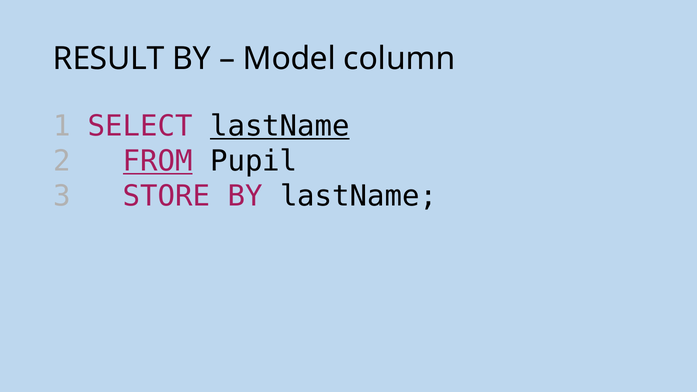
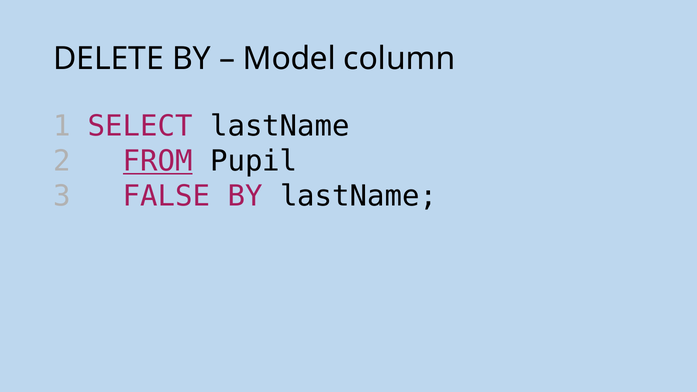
RESULT: RESULT -> DELETE
lastName at (280, 126) underline: present -> none
STORE: STORE -> FALSE
